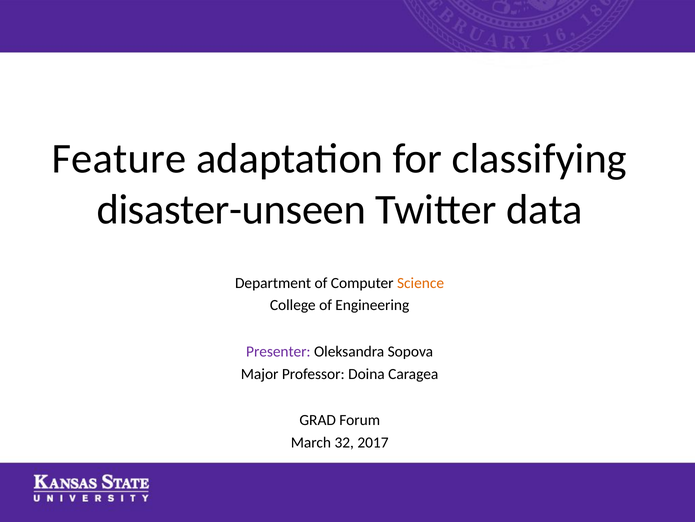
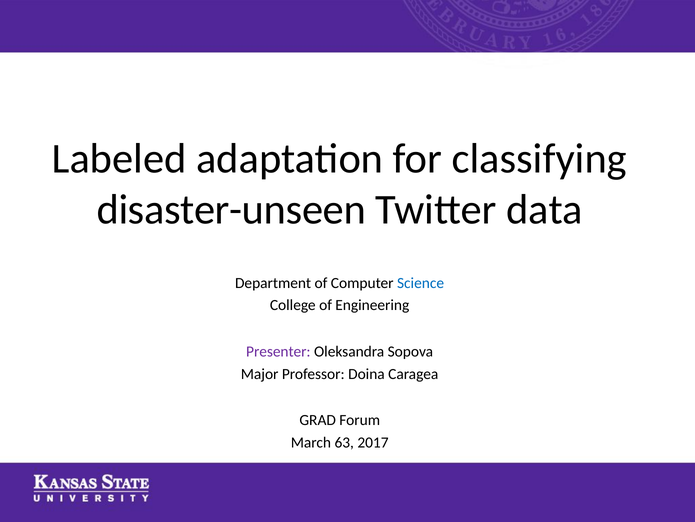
Feature: Feature -> Labeled
Science colour: orange -> blue
32: 32 -> 63
